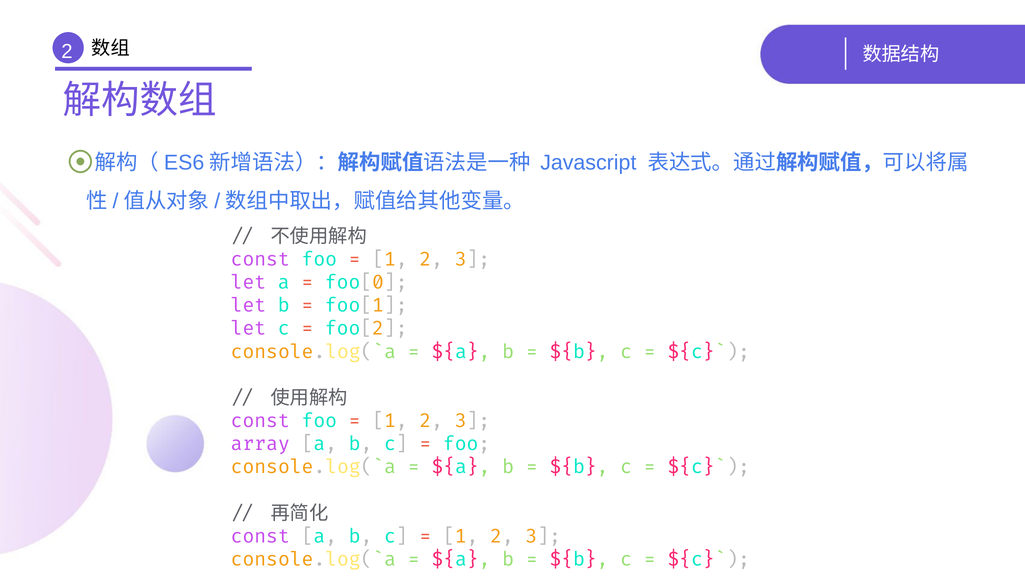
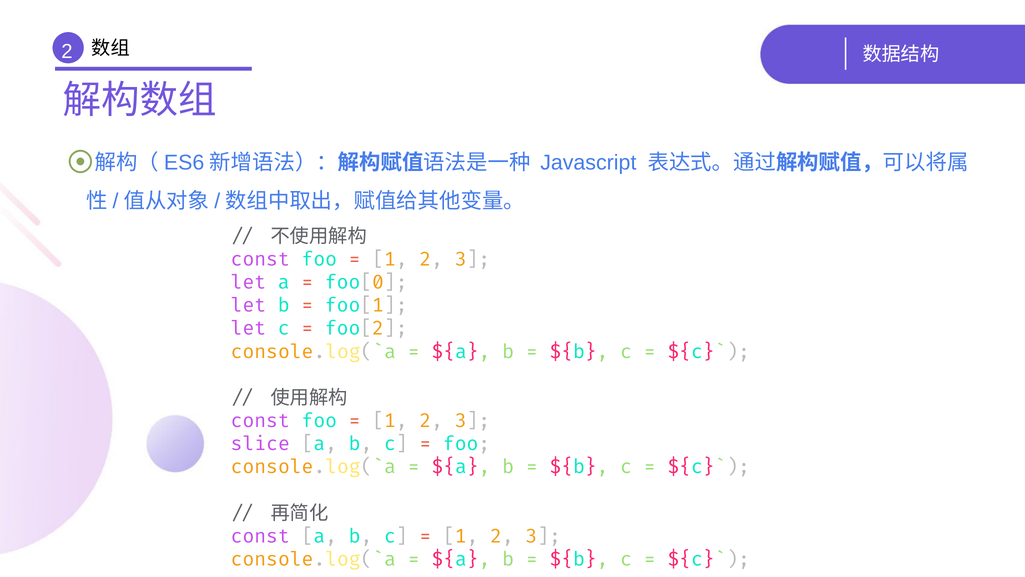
array: array -> slice
